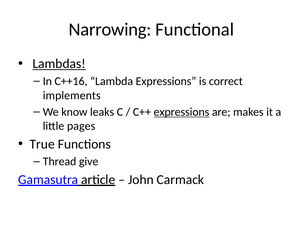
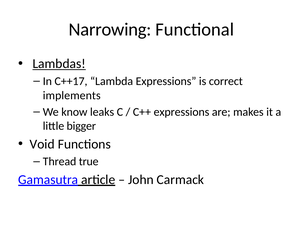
C++16: C++16 -> C++17
expressions at (181, 112) underline: present -> none
pages: pages -> bigger
True: True -> Void
give: give -> true
